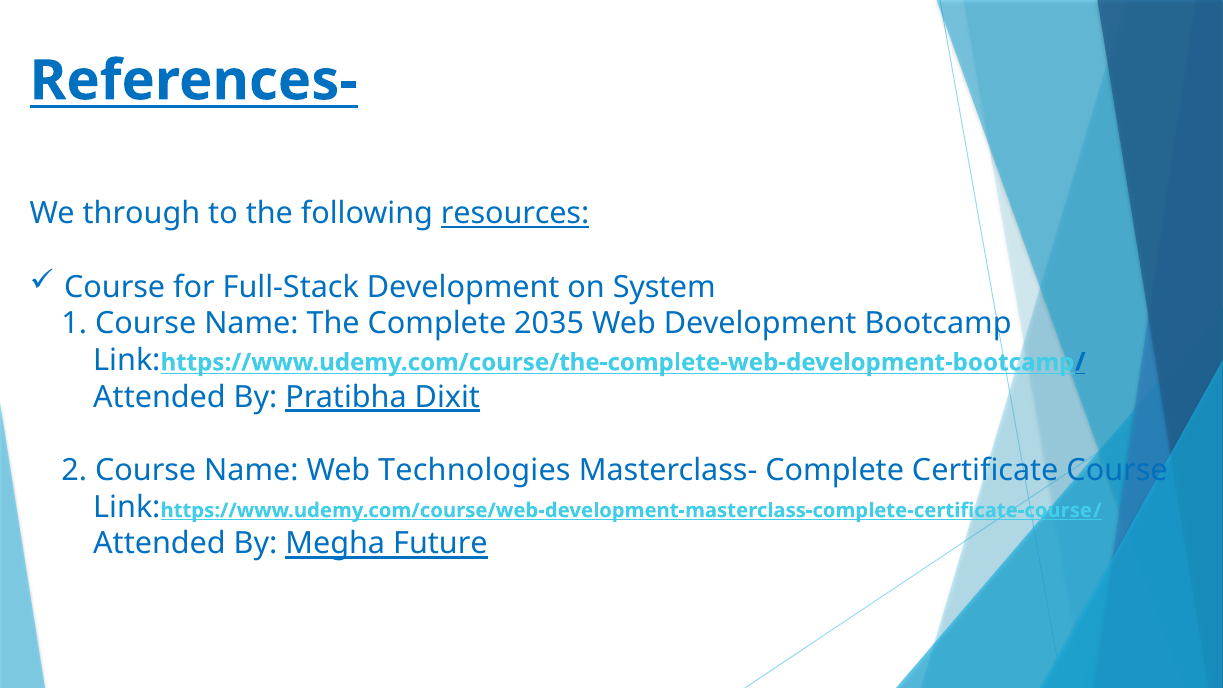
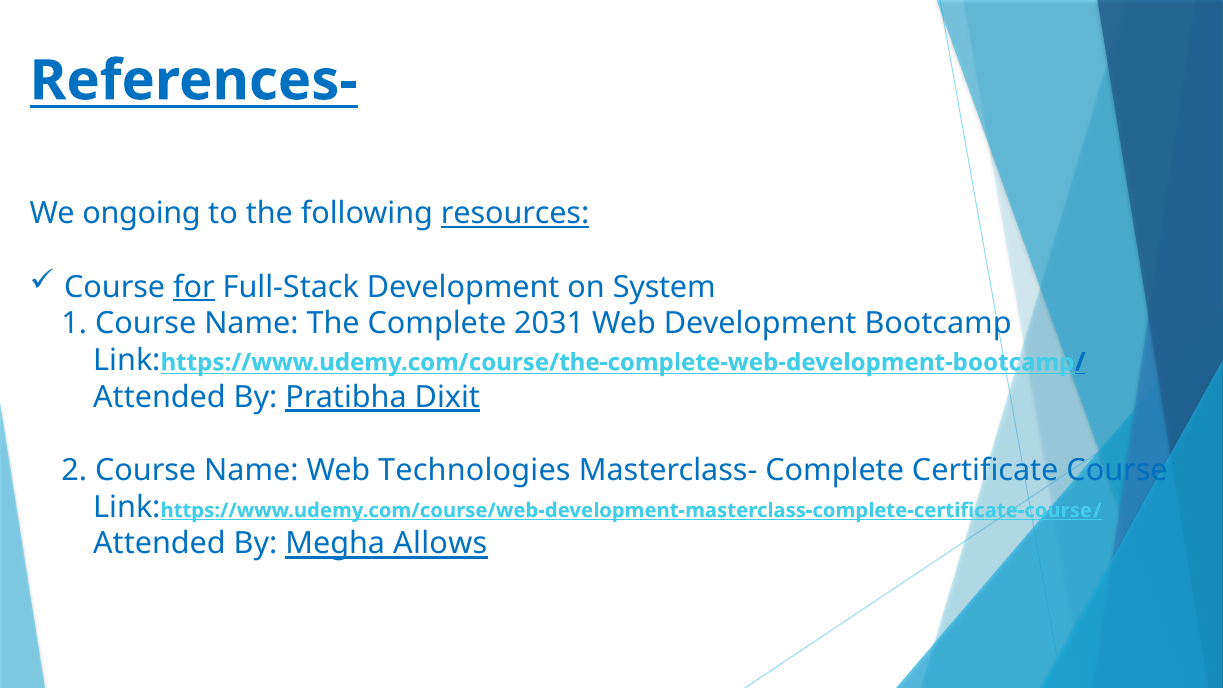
through: through -> ongoing
for underline: none -> present
2035: 2035 -> 2031
Future: Future -> Allows
